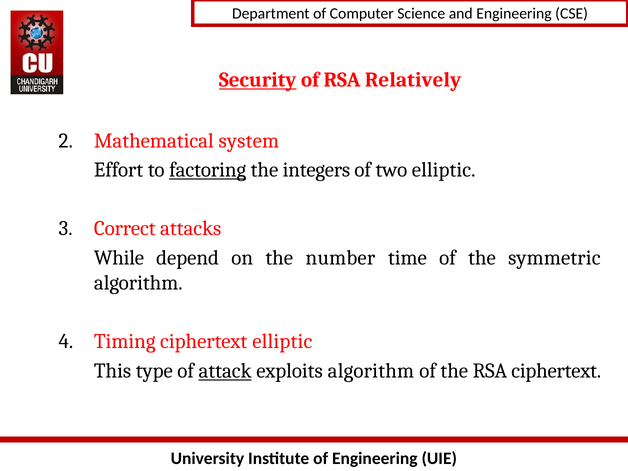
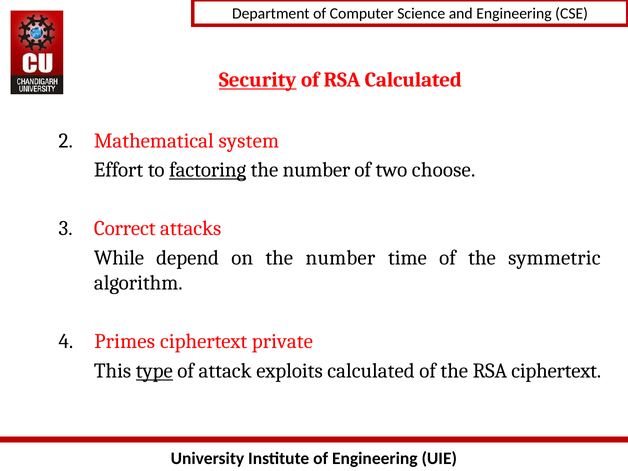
RSA Relatively: Relatively -> Calculated
integers at (316, 170): integers -> number
two elliptic: elliptic -> choose
Timing: Timing -> Primes
ciphertext elliptic: elliptic -> private
type underline: none -> present
attack underline: present -> none
exploits algorithm: algorithm -> calculated
